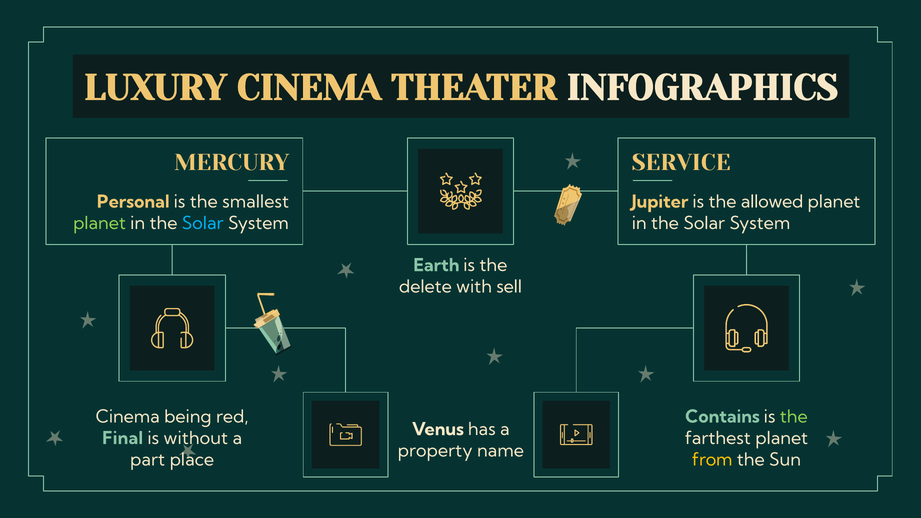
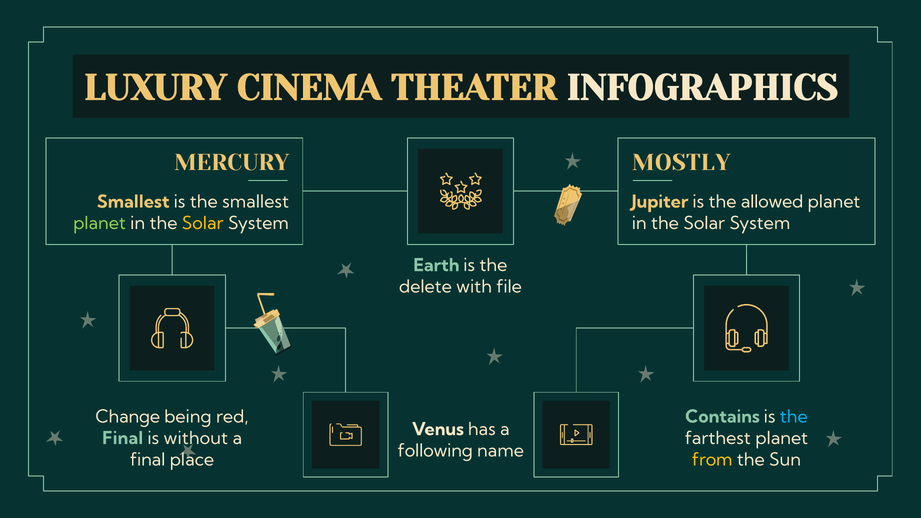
SERVICE: SERVICE -> MOSTLY
Personal at (133, 202): Personal -> Smallest
Solar at (203, 223) colour: light blue -> yellow
sell: sell -> file
Cinema at (128, 417): Cinema -> Change
the at (794, 417) colour: light green -> light blue
property: property -> following
part at (148, 460): part -> final
